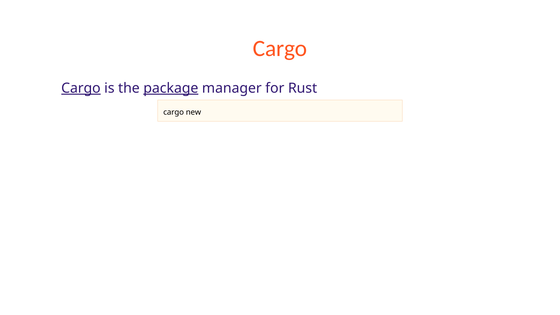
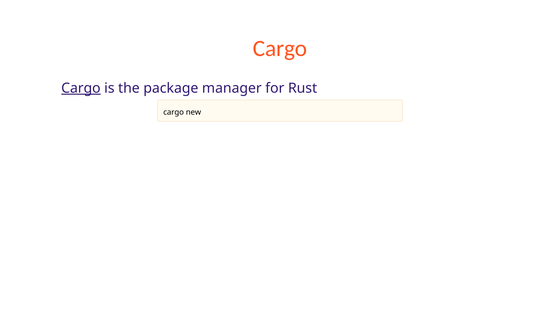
package underline: present -> none
